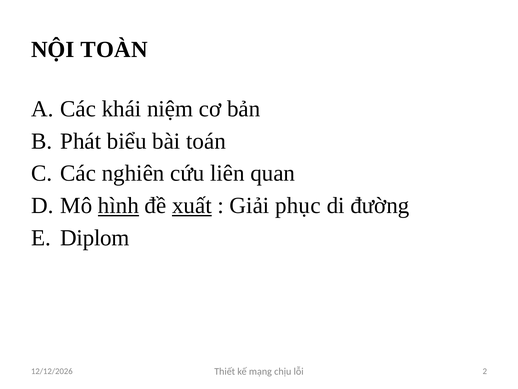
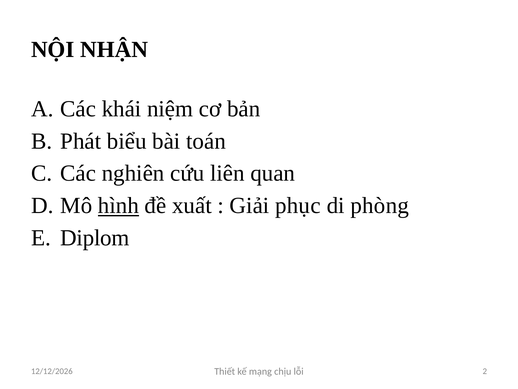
TOÀN: TOÀN -> NHẬN
xuất underline: present -> none
đường: đường -> phòng
